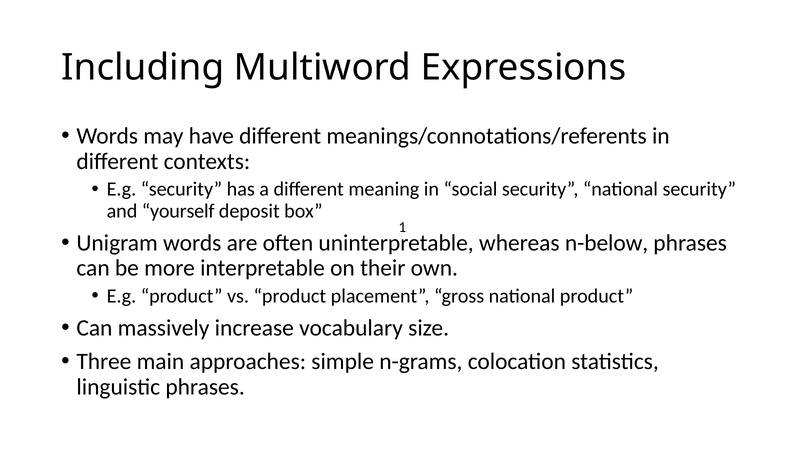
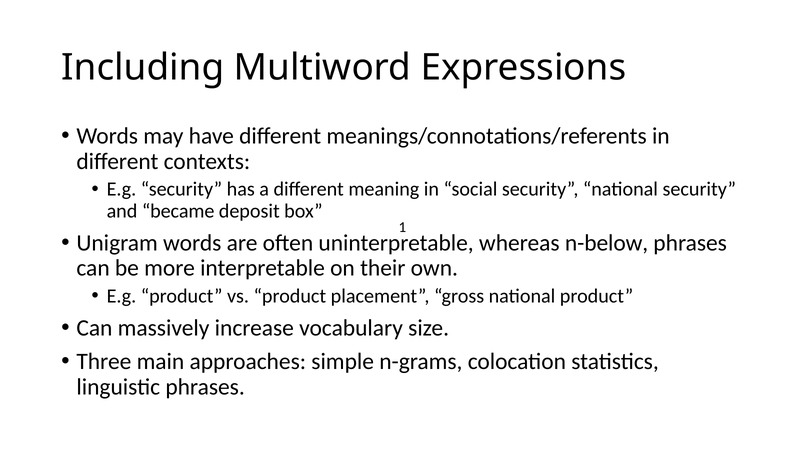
yourself: yourself -> became
